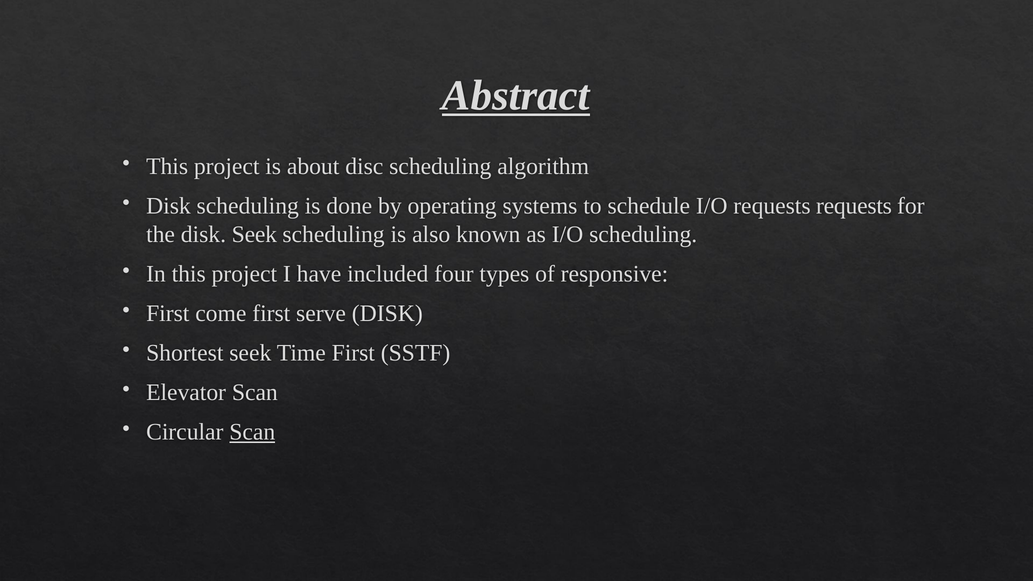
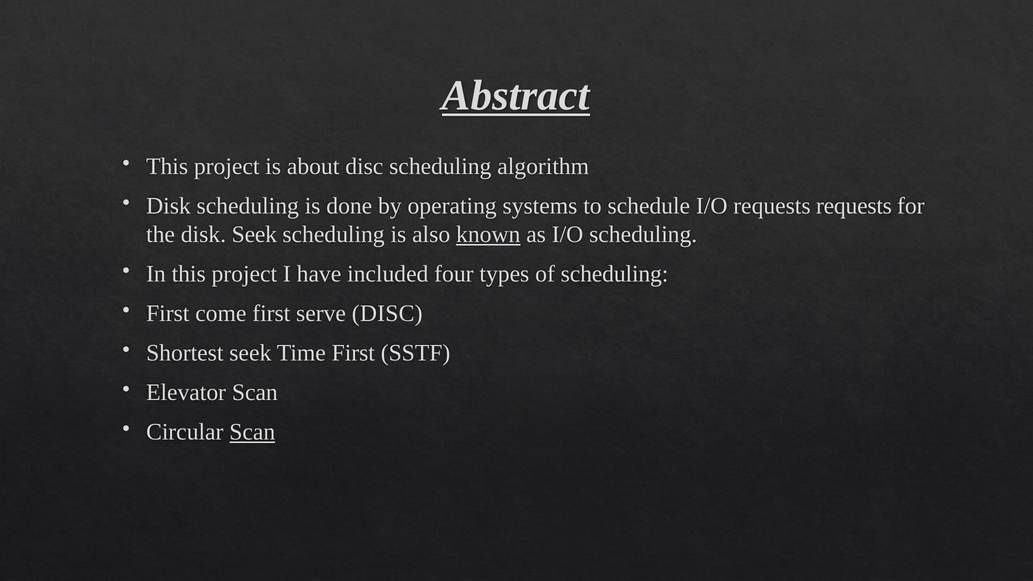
known underline: none -> present
of responsive: responsive -> scheduling
serve DISK: DISK -> DISC
